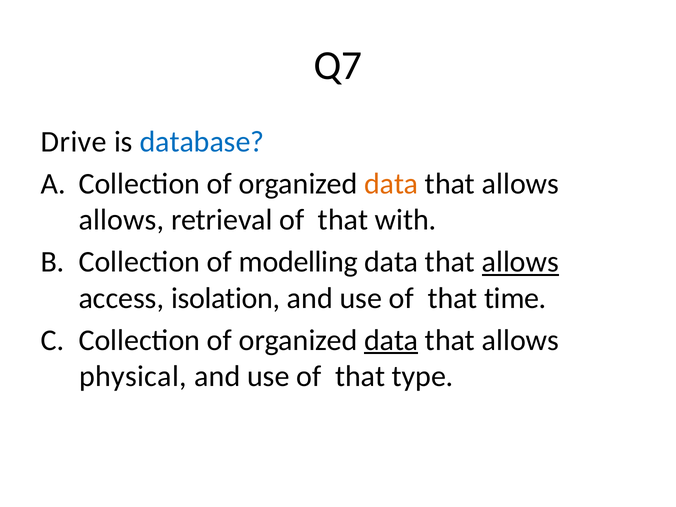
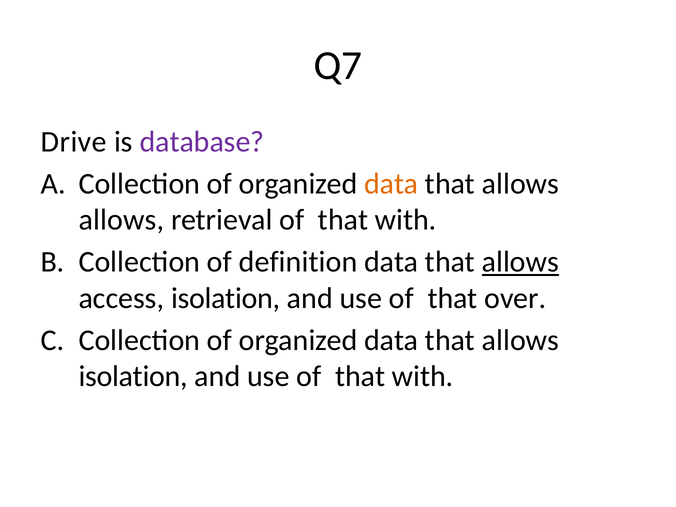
database colour: blue -> purple
modelling: modelling -> definition
time: time -> over
data at (391, 340) underline: present -> none
physical at (133, 376): physical -> isolation
use of that type: type -> with
